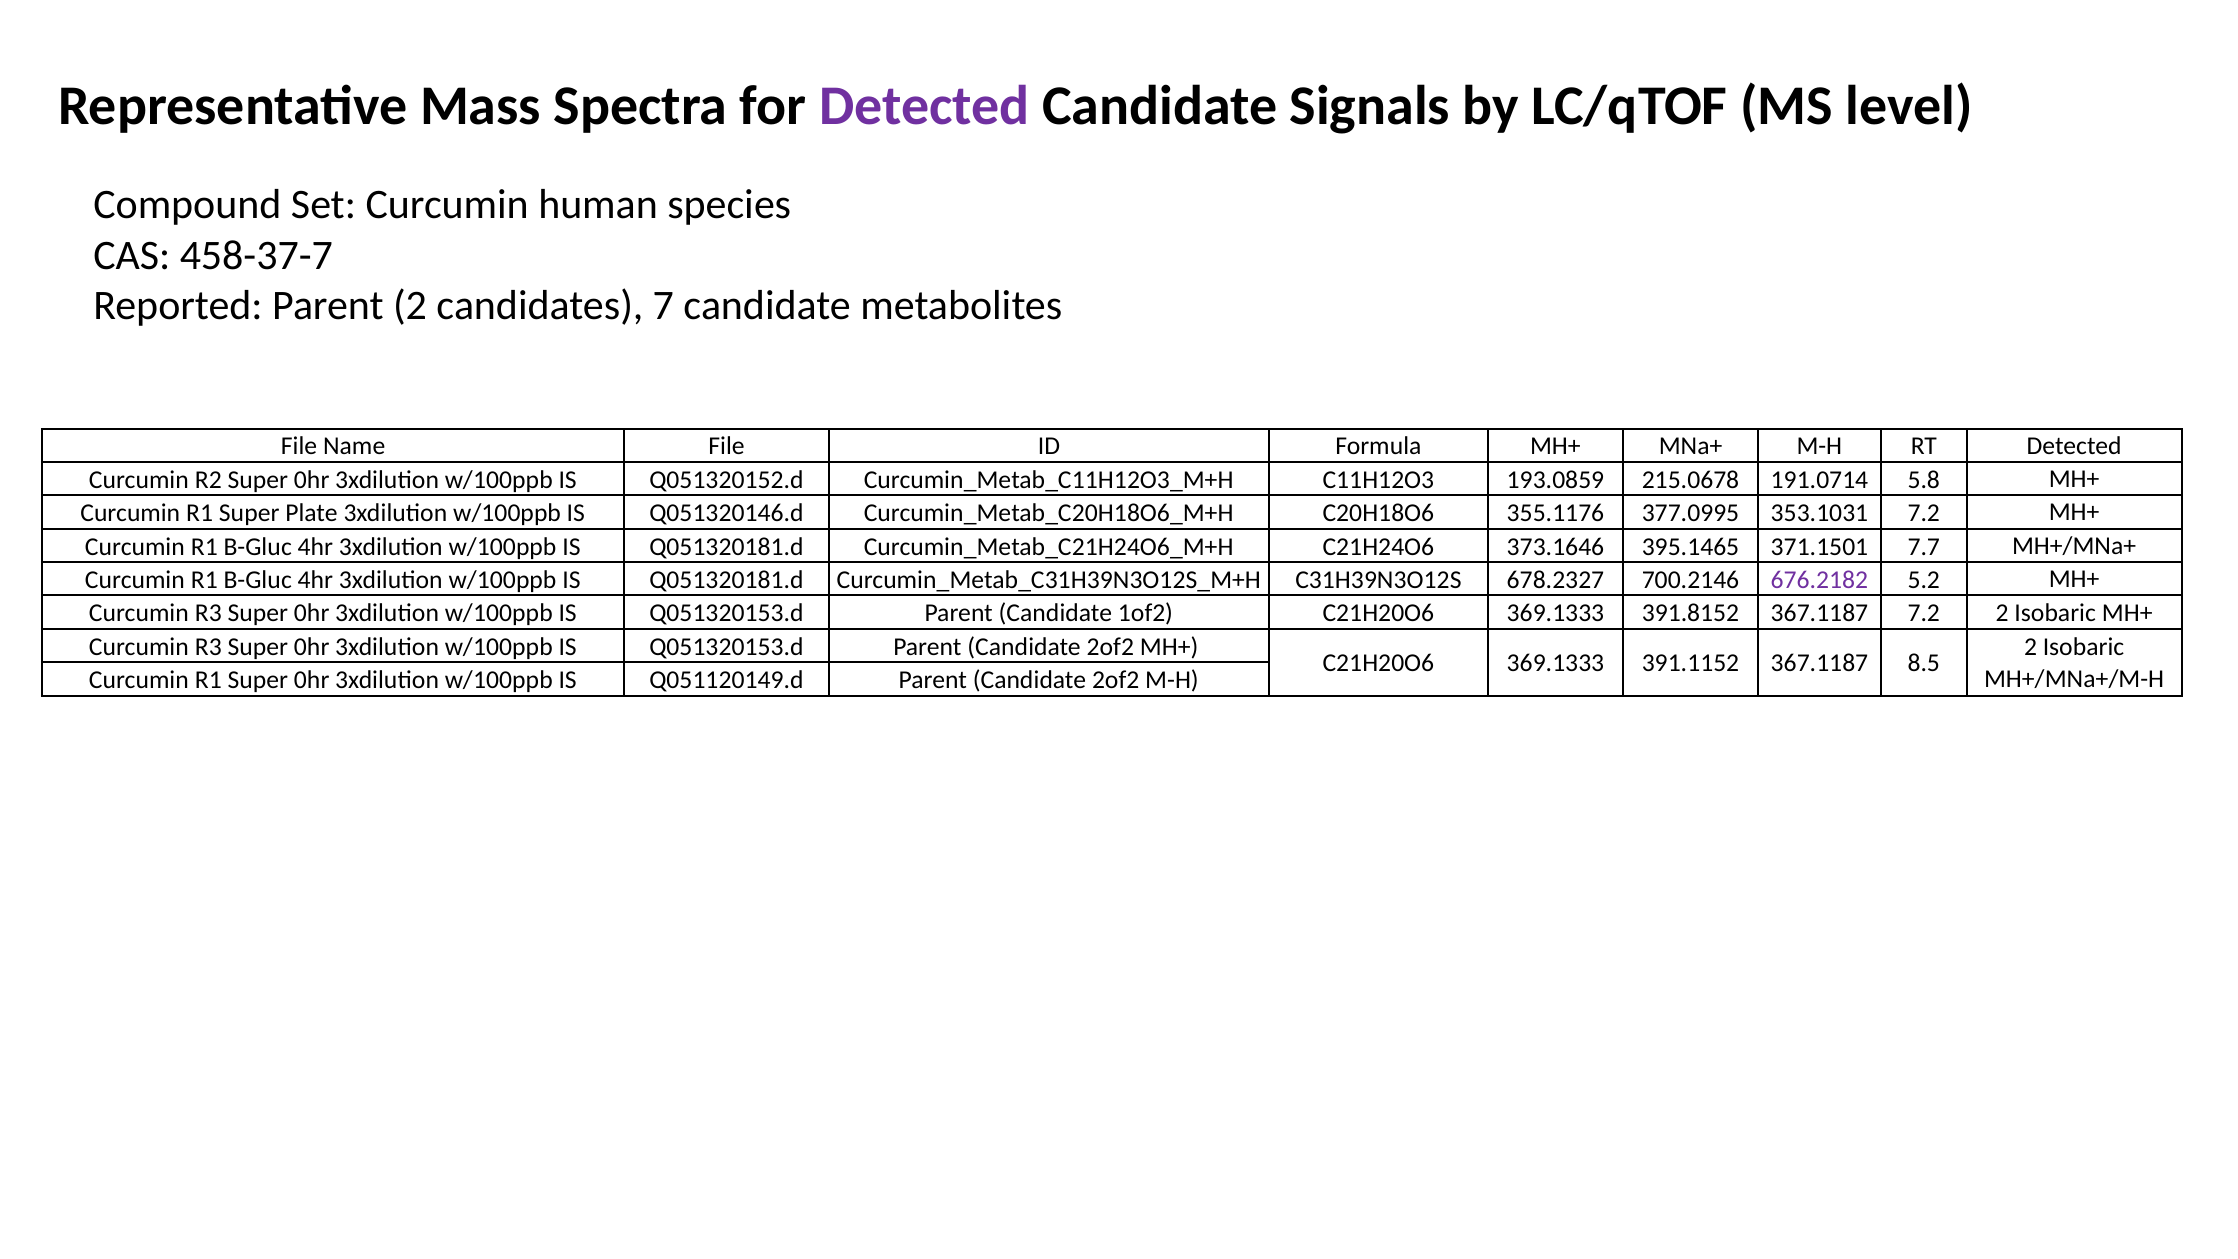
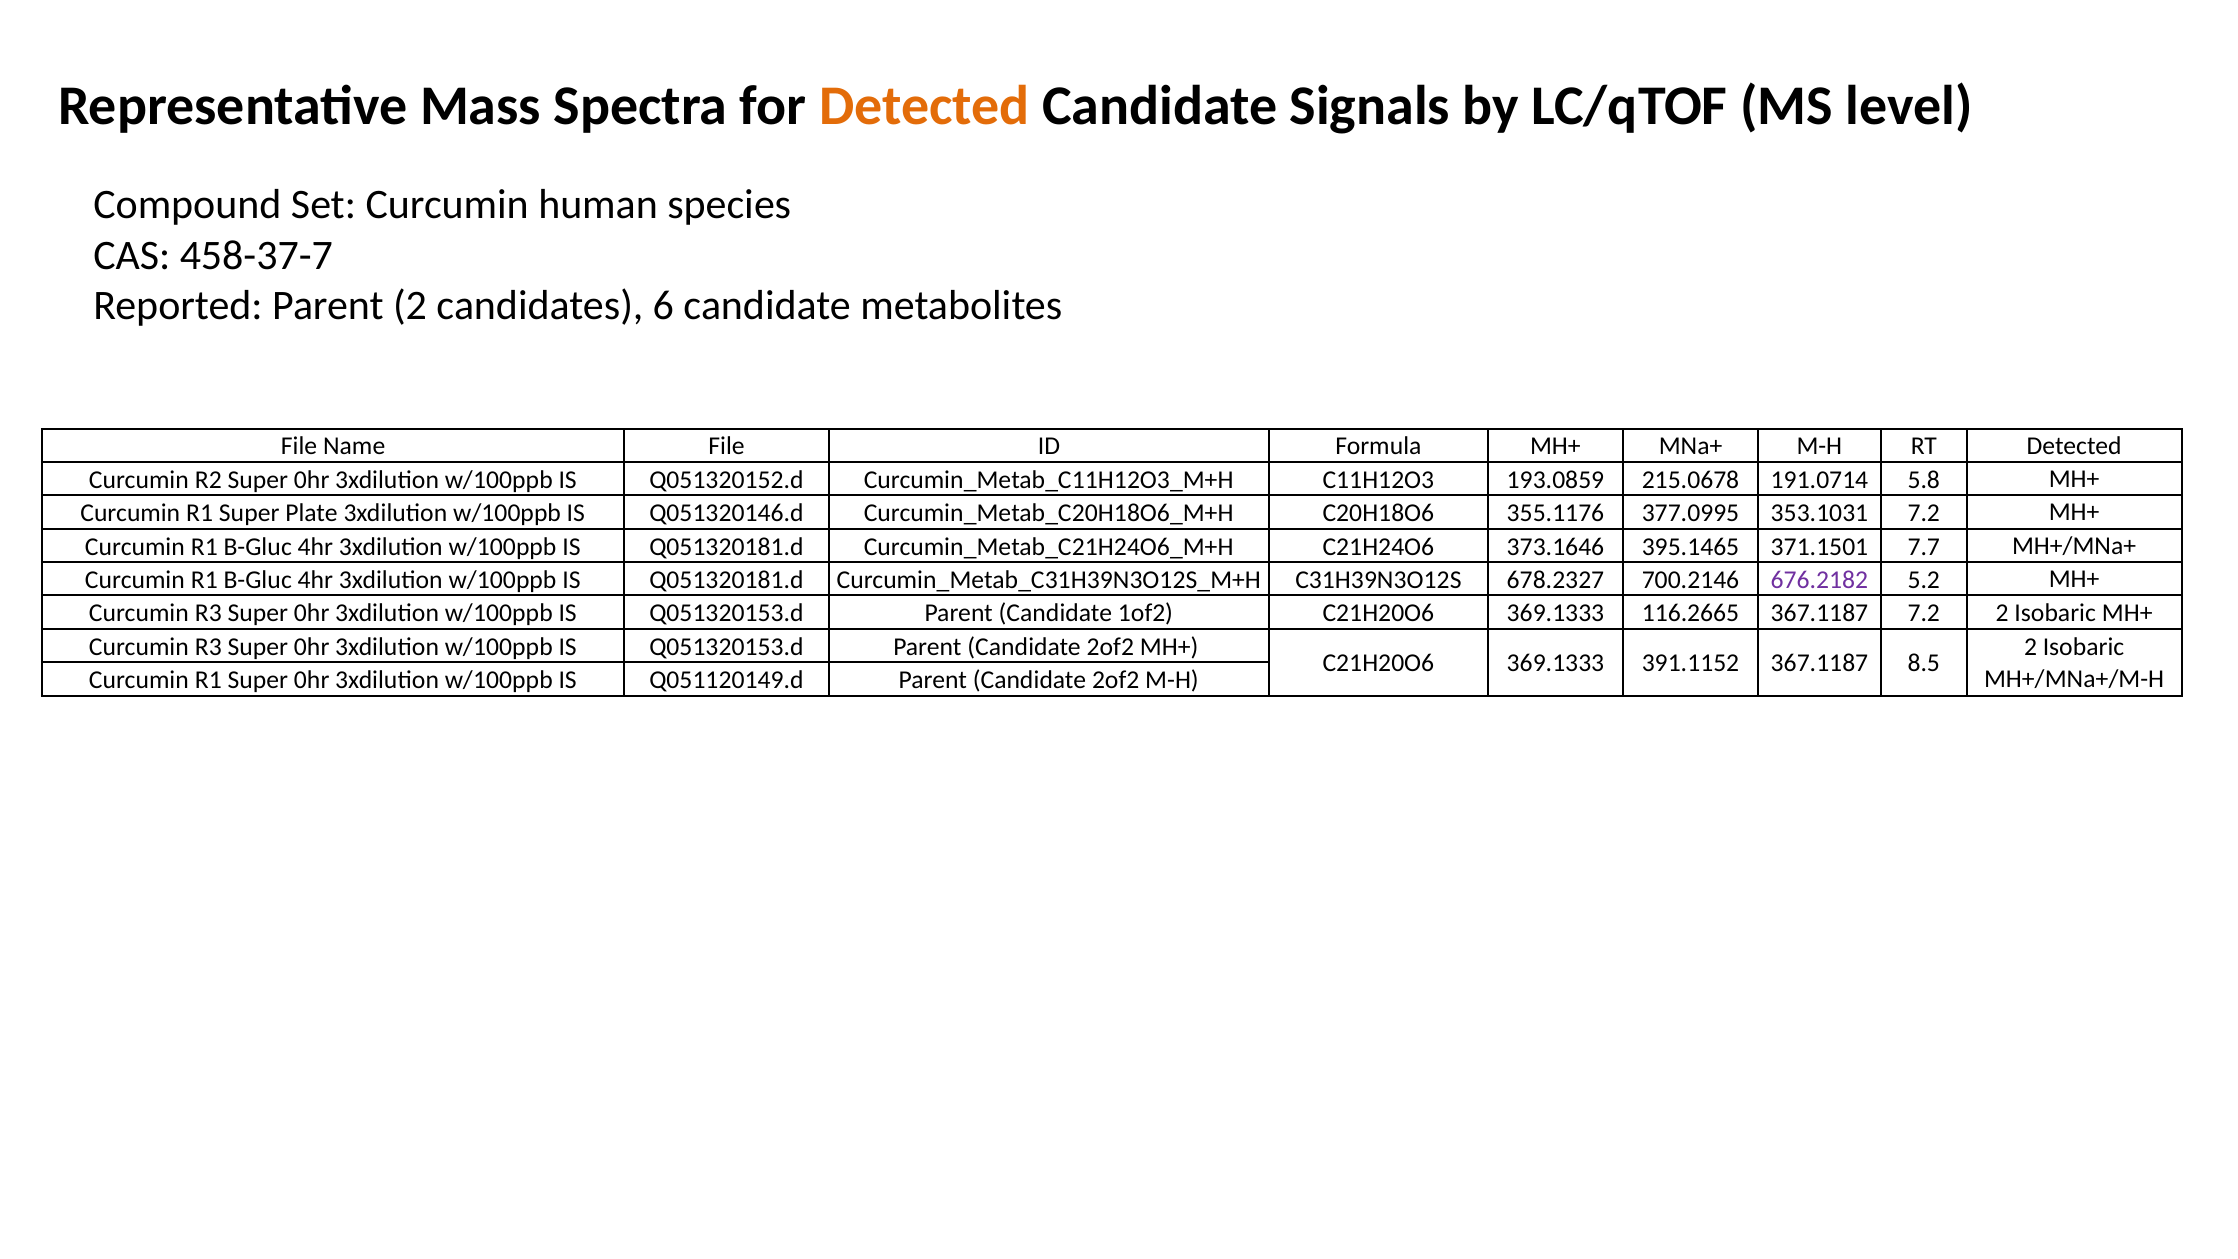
Detected at (925, 106) colour: purple -> orange
7: 7 -> 6
391.8152: 391.8152 -> 116.2665
